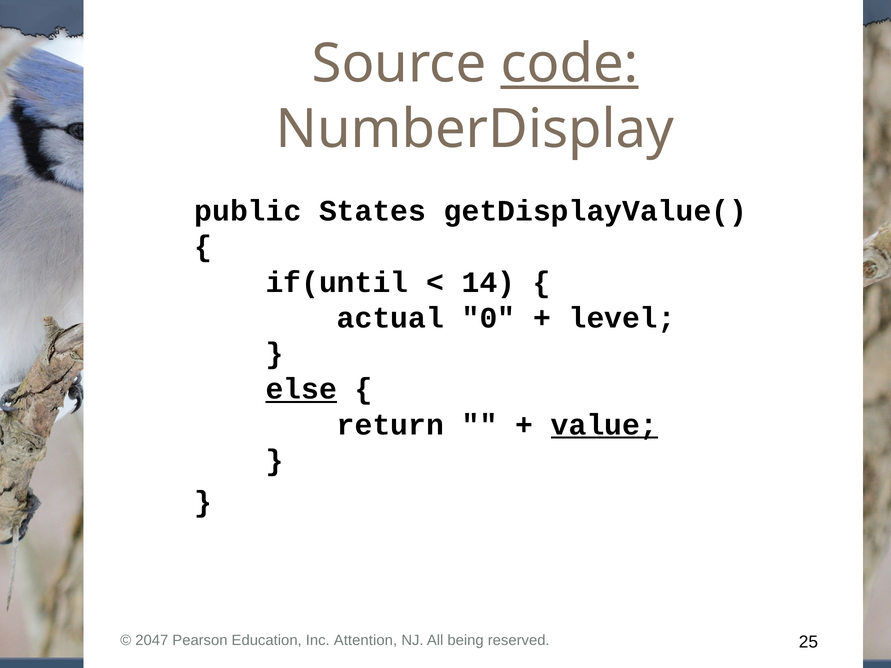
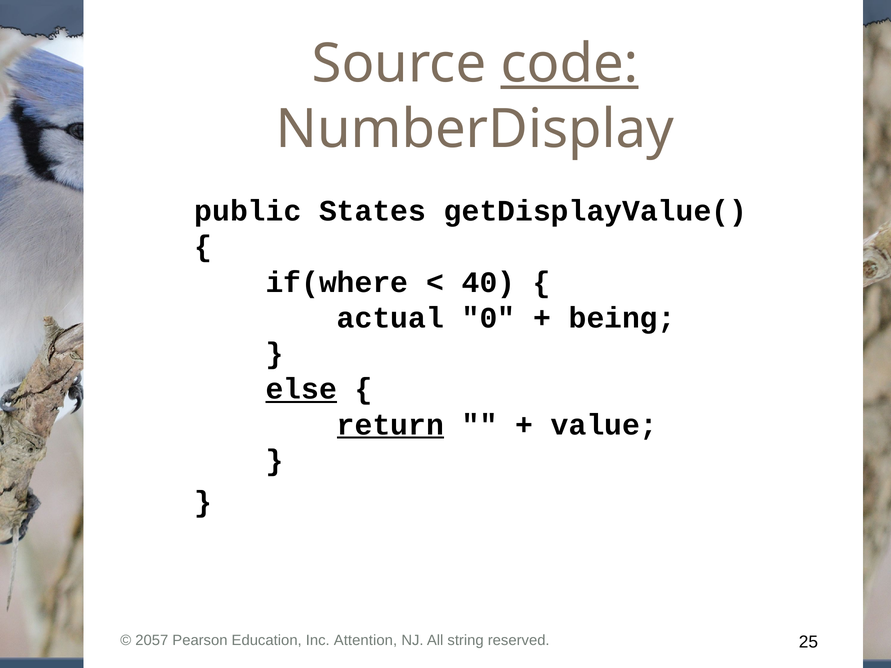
if(until: if(until -> if(where
14: 14 -> 40
level: level -> being
return underline: none -> present
value underline: present -> none
2047: 2047 -> 2057
being: being -> string
